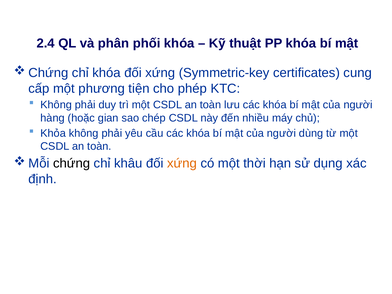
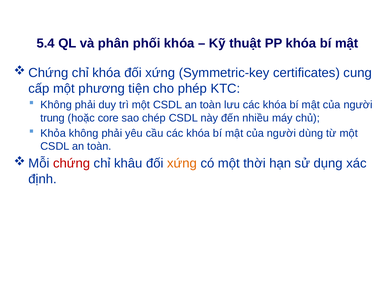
2.4: 2.4 -> 5.4
hàng: hàng -> trung
gian: gian -> core
chứng colour: black -> red
